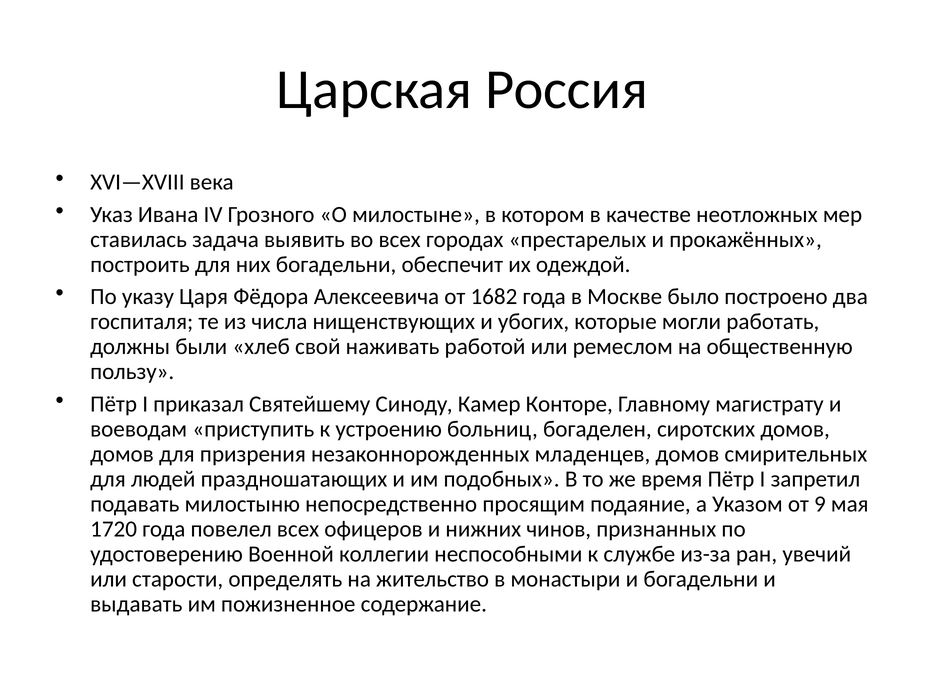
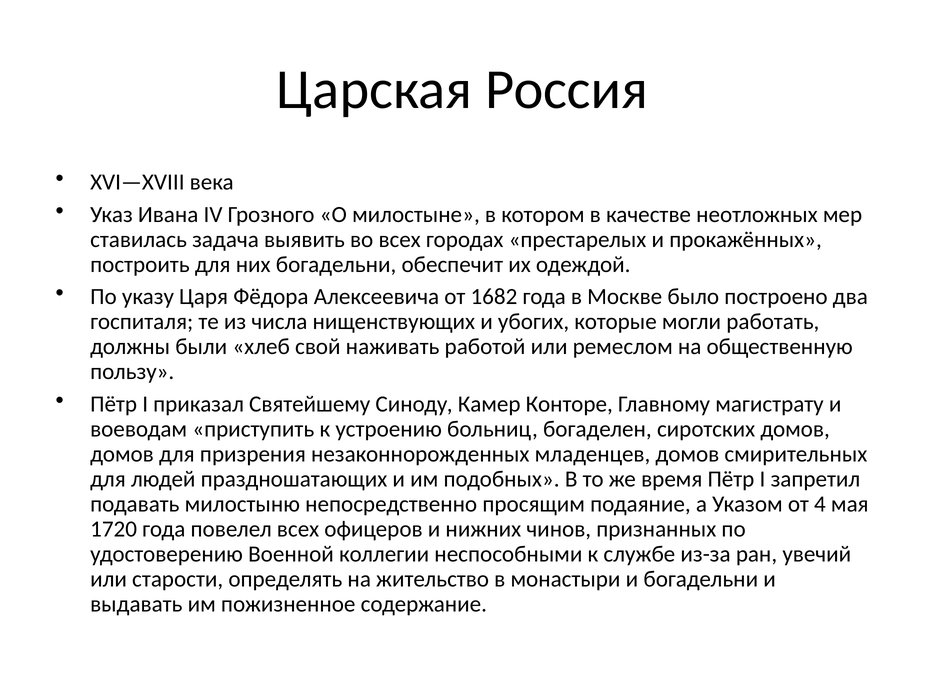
9: 9 -> 4
